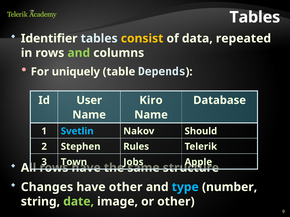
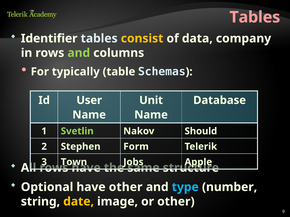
Tables at (255, 17) colour: white -> pink
repeated: repeated -> company
uniquely: uniquely -> typically
Depends: Depends -> Schemas
Kiro: Kiro -> Unit
Svetlin colour: light blue -> light green
Rules: Rules -> Form
Changes: Changes -> Optional
date colour: light green -> yellow
